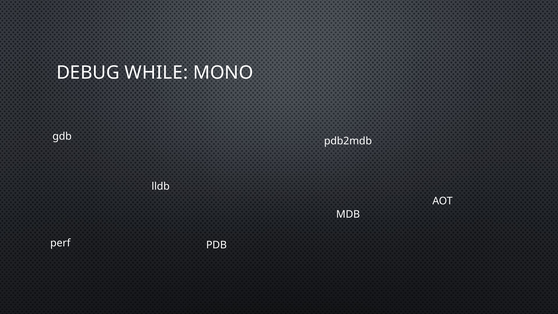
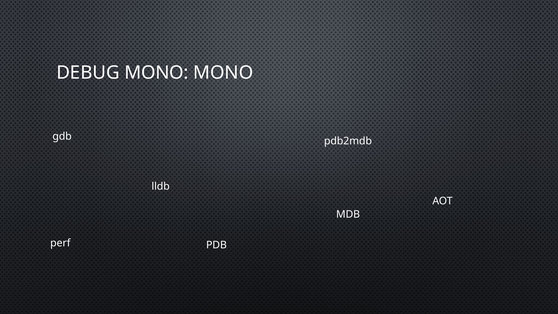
DEBUG WHILE: WHILE -> MONO
